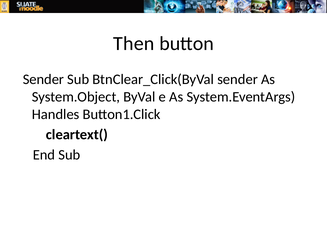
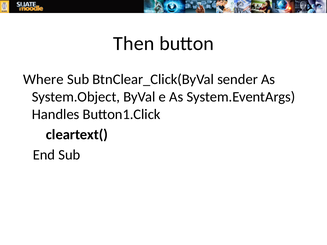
Sender at (43, 80): Sender -> Where
